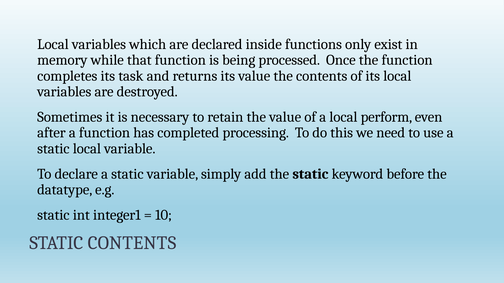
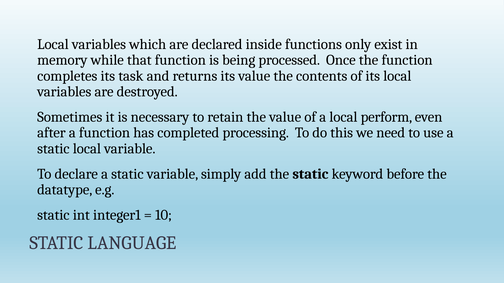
STATIC CONTENTS: CONTENTS -> LANGUAGE
